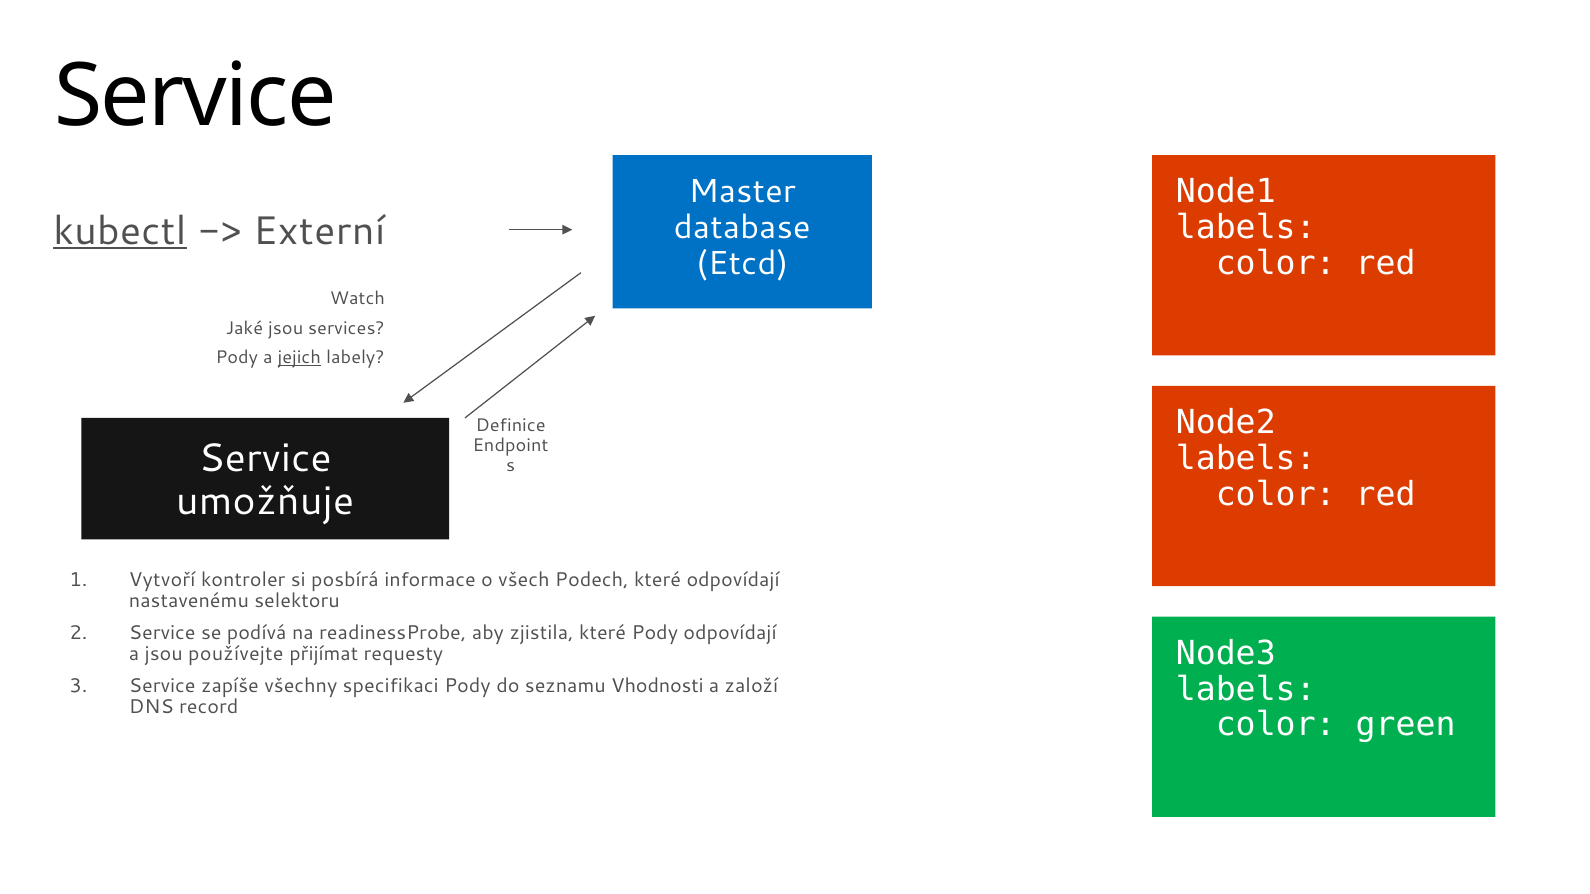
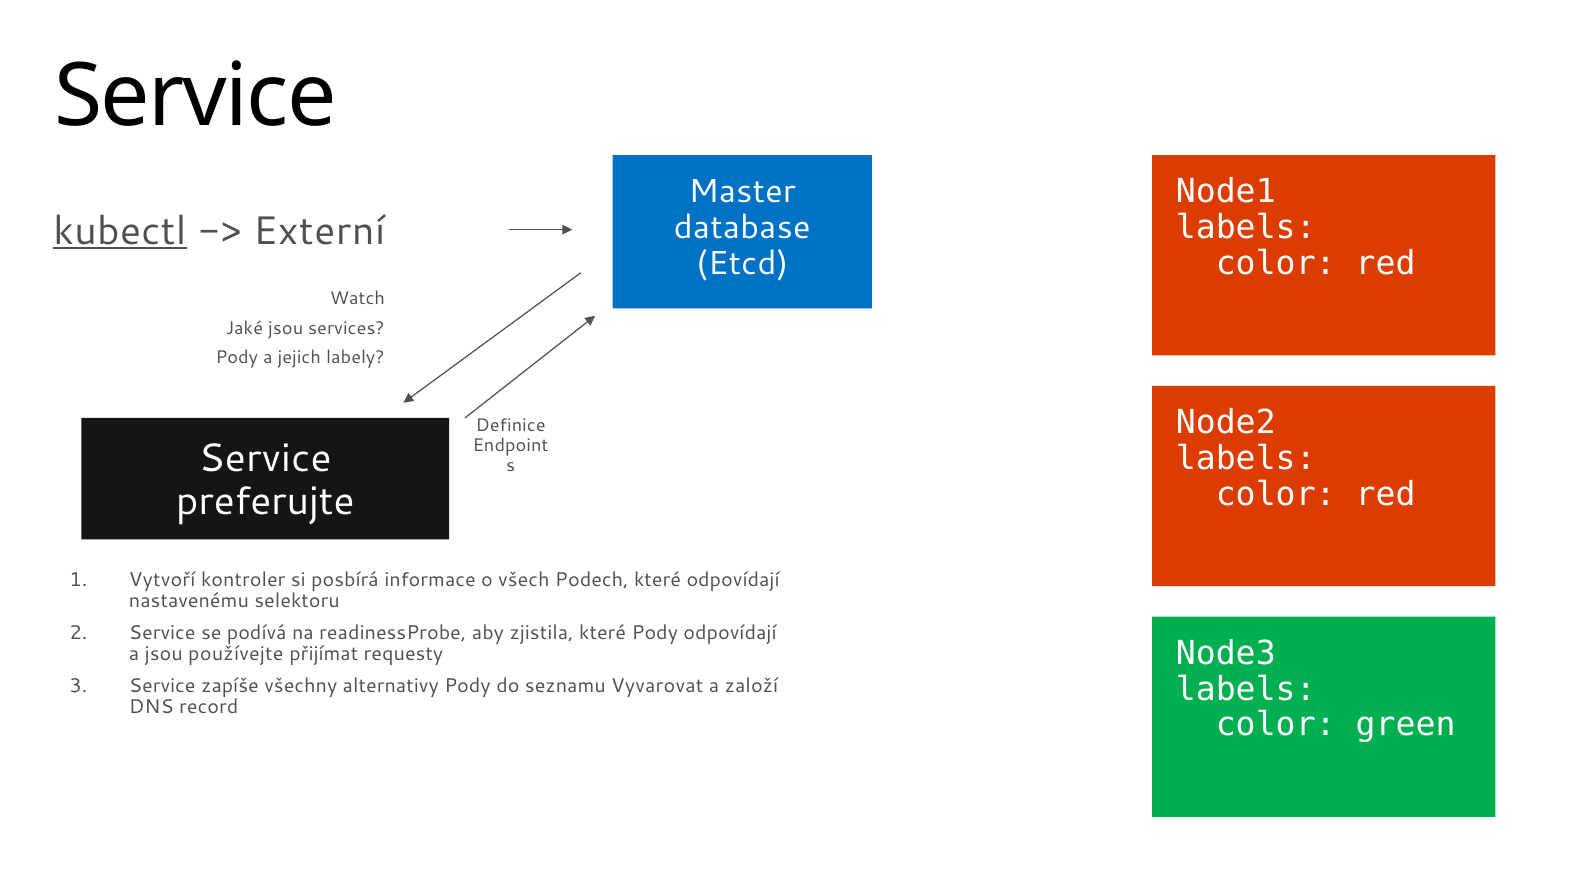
jejich underline: present -> none
umožňuje: umožňuje -> preferujte
specifikaci: specifikaci -> alternativy
Vhodnosti: Vhodnosti -> Vyvarovat
